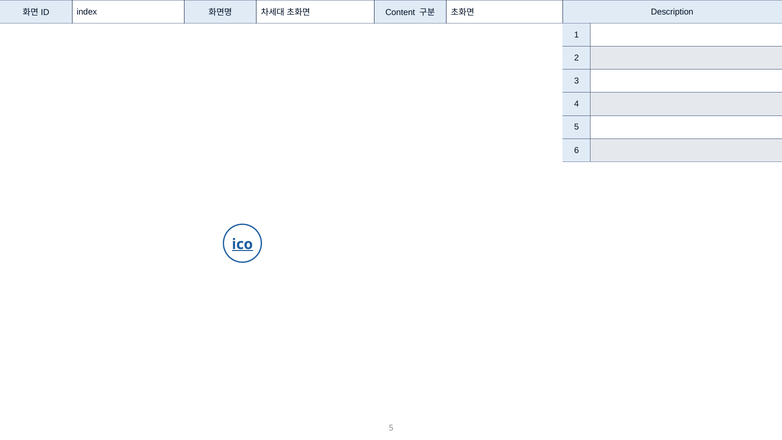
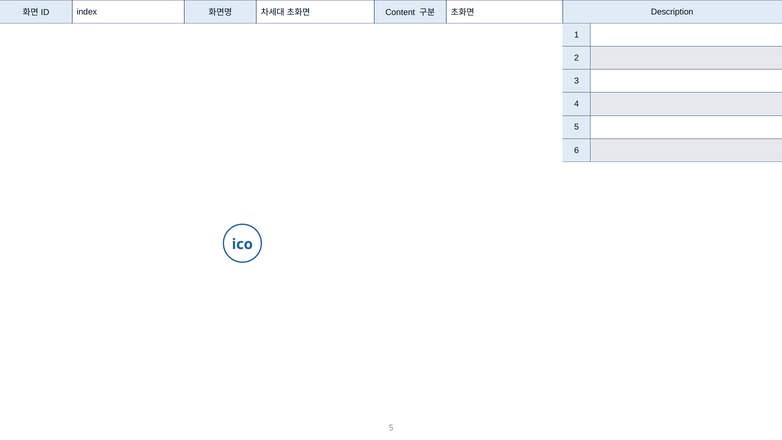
ico underline: present -> none
